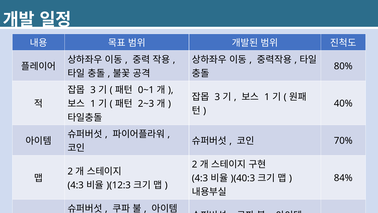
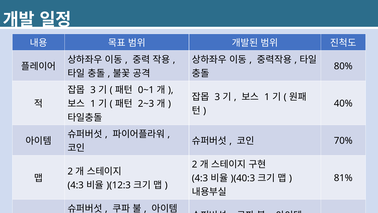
84%: 84% -> 81%
